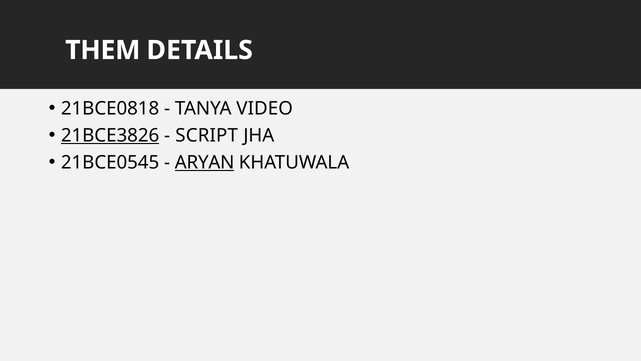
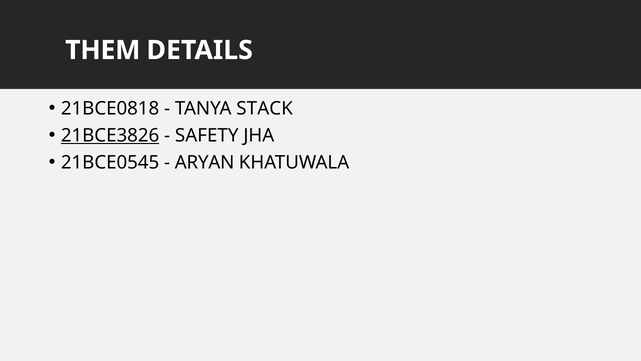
VIDEO: VIDEO -> STACK
SCRIPT: SCRIPT -> SAFETY
ARYAN underline: present -> none
